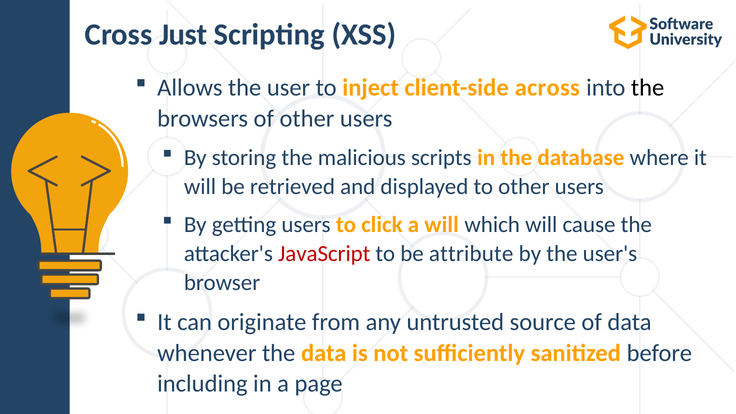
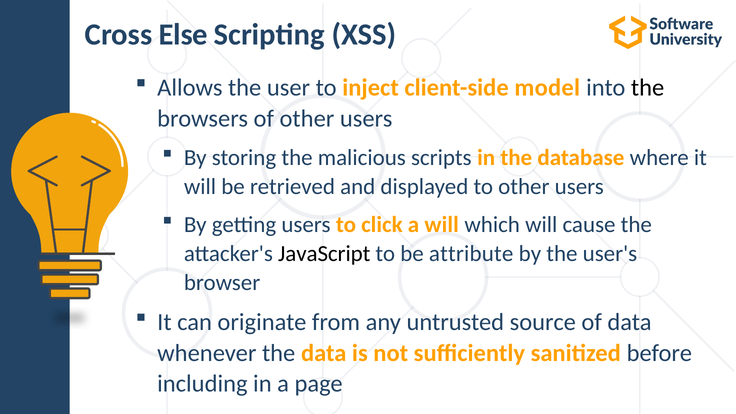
Just: Just -> Else
across: across -> model
JavaScript colour: red -> black
